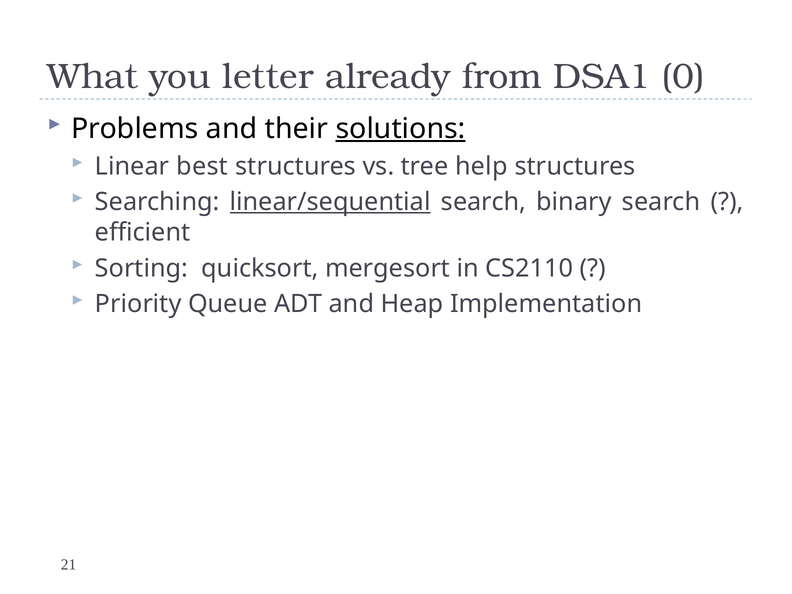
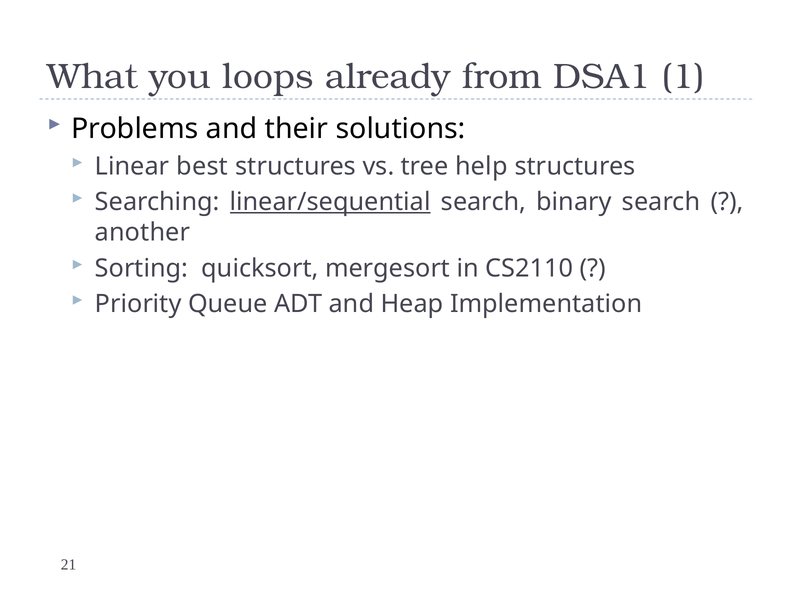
letter: letter -> loops
0: 0 -> 1
solutions underline: present -> none
efficient: efficient -> another
